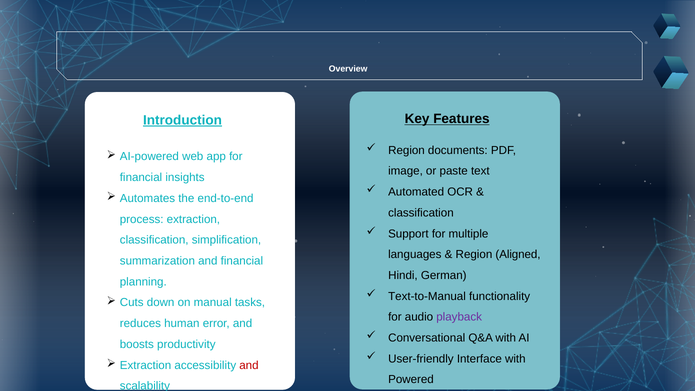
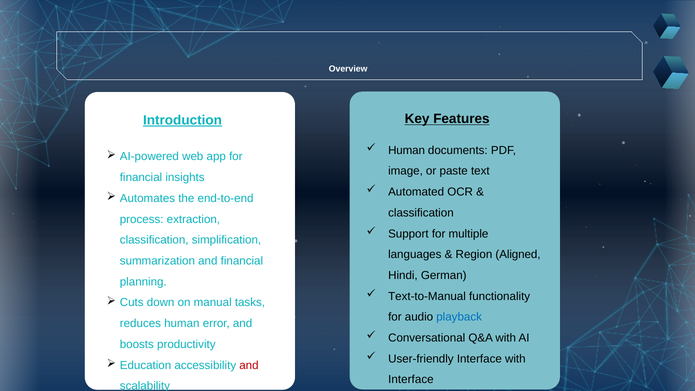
Region at (406, 150): Region -> Human
playback colour: purple -> blue
Extraction at (146, 365): Extraction -> Education
Powered at (411, 380): Powered -> Interface
